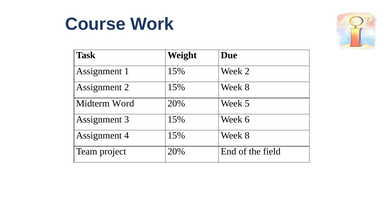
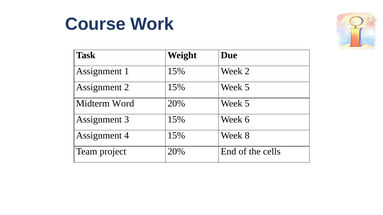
2 15% Week 8: 8 -> 5
field: field -> cells
